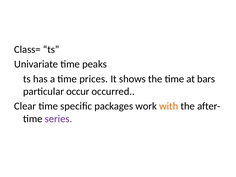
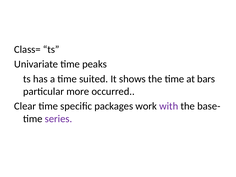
prices: prices -> suited
occur: occur -> more
with colour: orange -> purple
after-: after- -> base-
